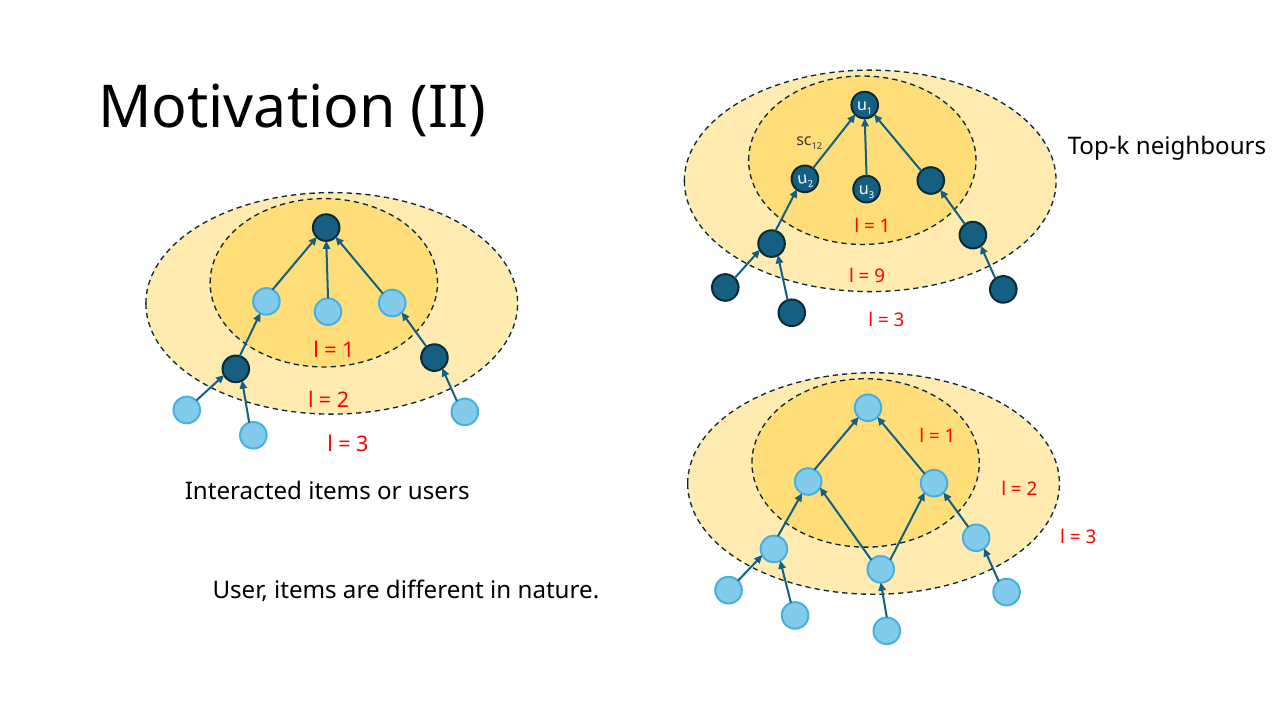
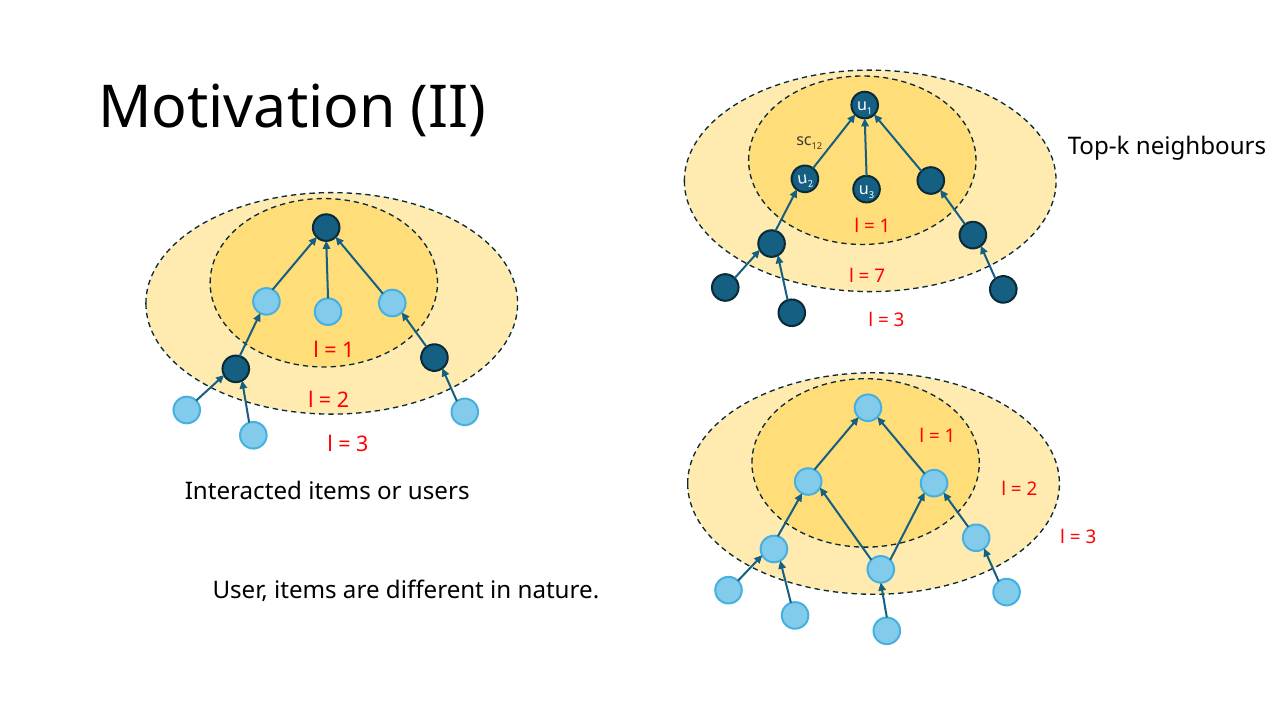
9: 9 -> 7
